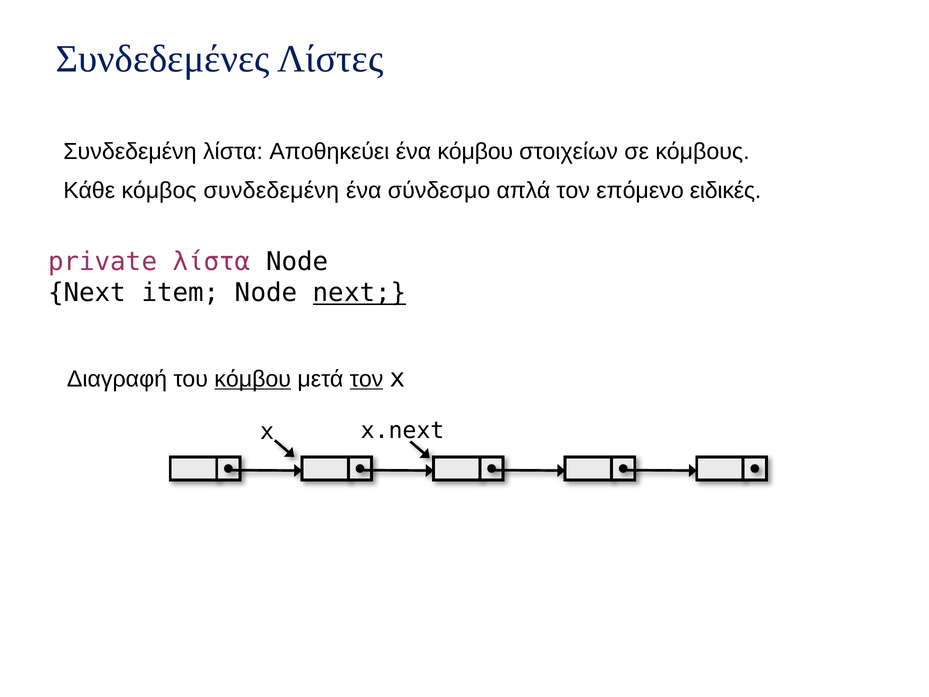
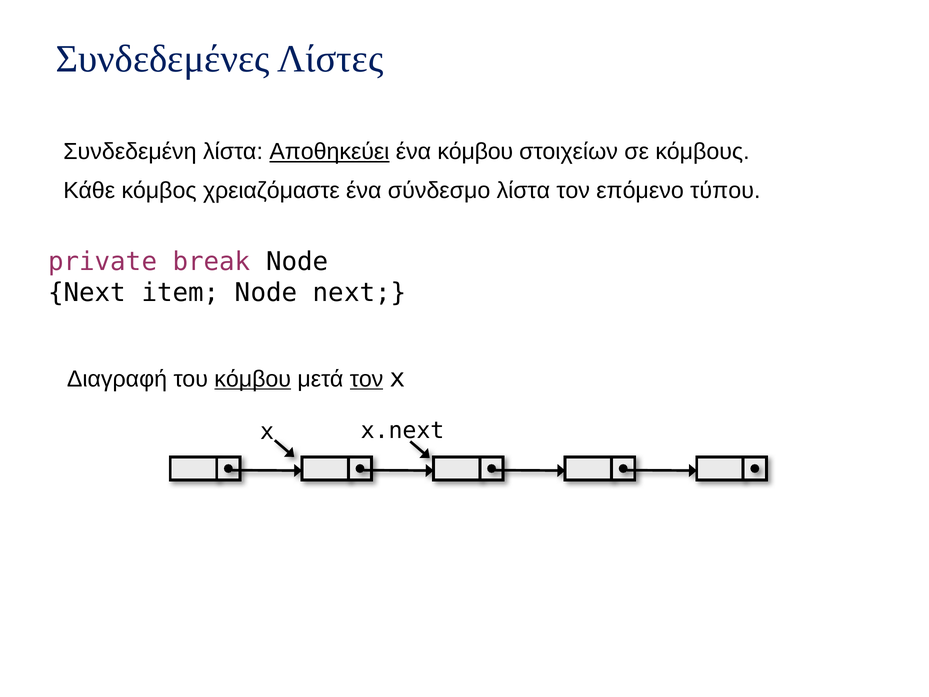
Αποθηκεύει underline: none -> present
κόμβος συνδεδεμένη: συνδεδεμένη -> χρειαζόμαστε
σύνδεσμο απλά: απλά -> λίστα
ειδικές: ειδικές -> τύπου
private λίστα: λίστα -> break
next at (360, 293) underline: present -> none
